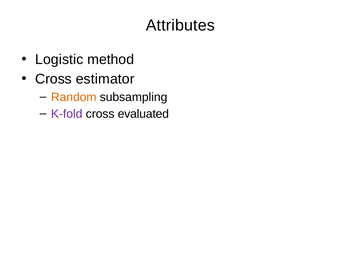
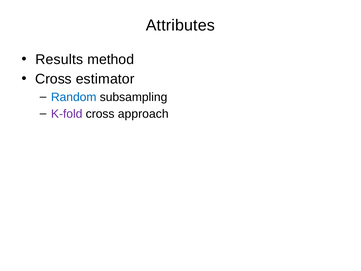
Logistic: Logistic -> Results
Random colour: orange -> blue
evaluated: evaluated -> approach
